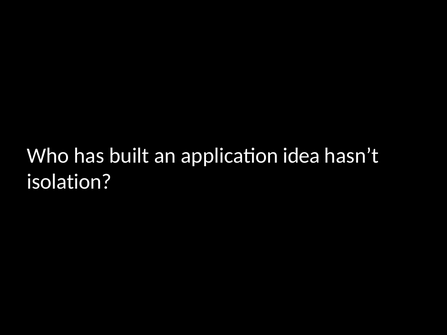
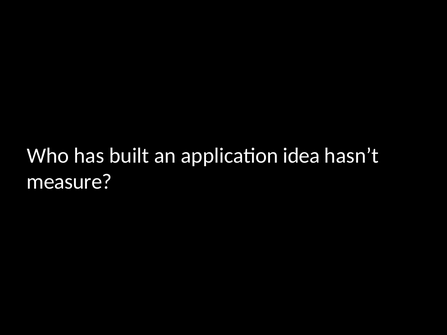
isolation: isolation -> measure
